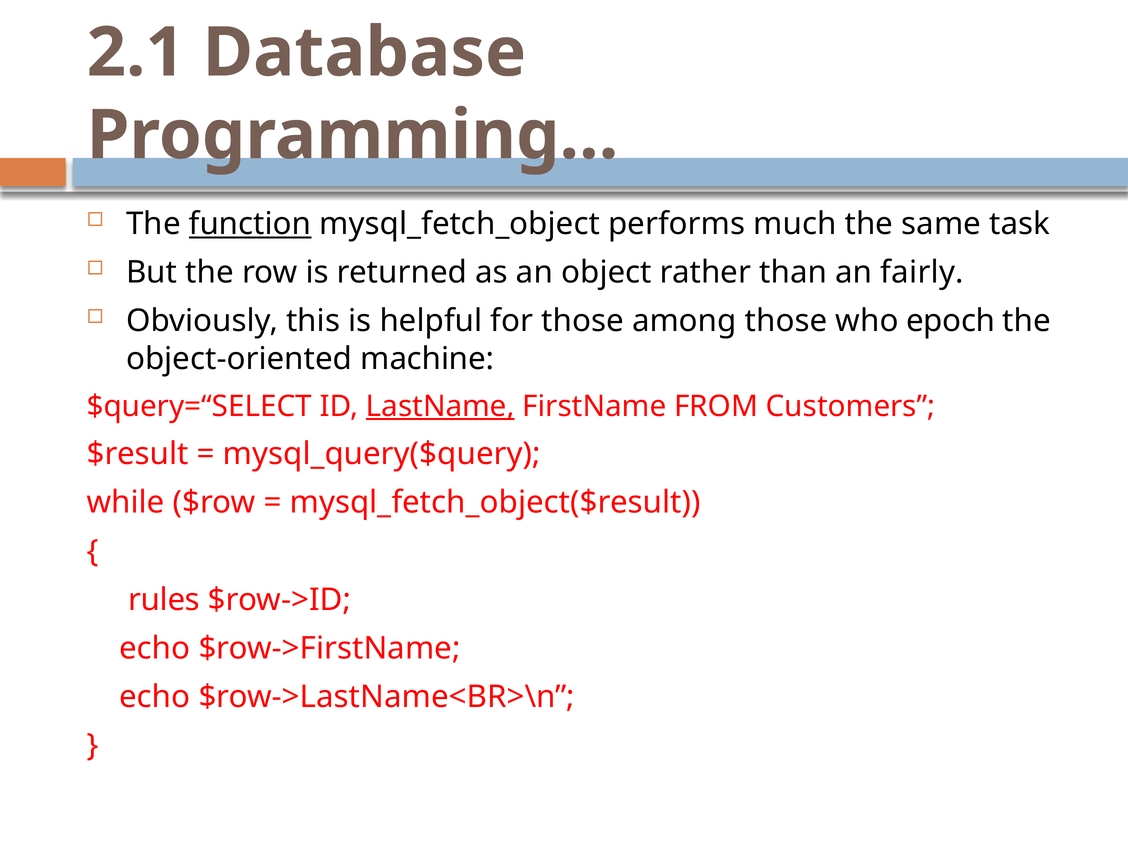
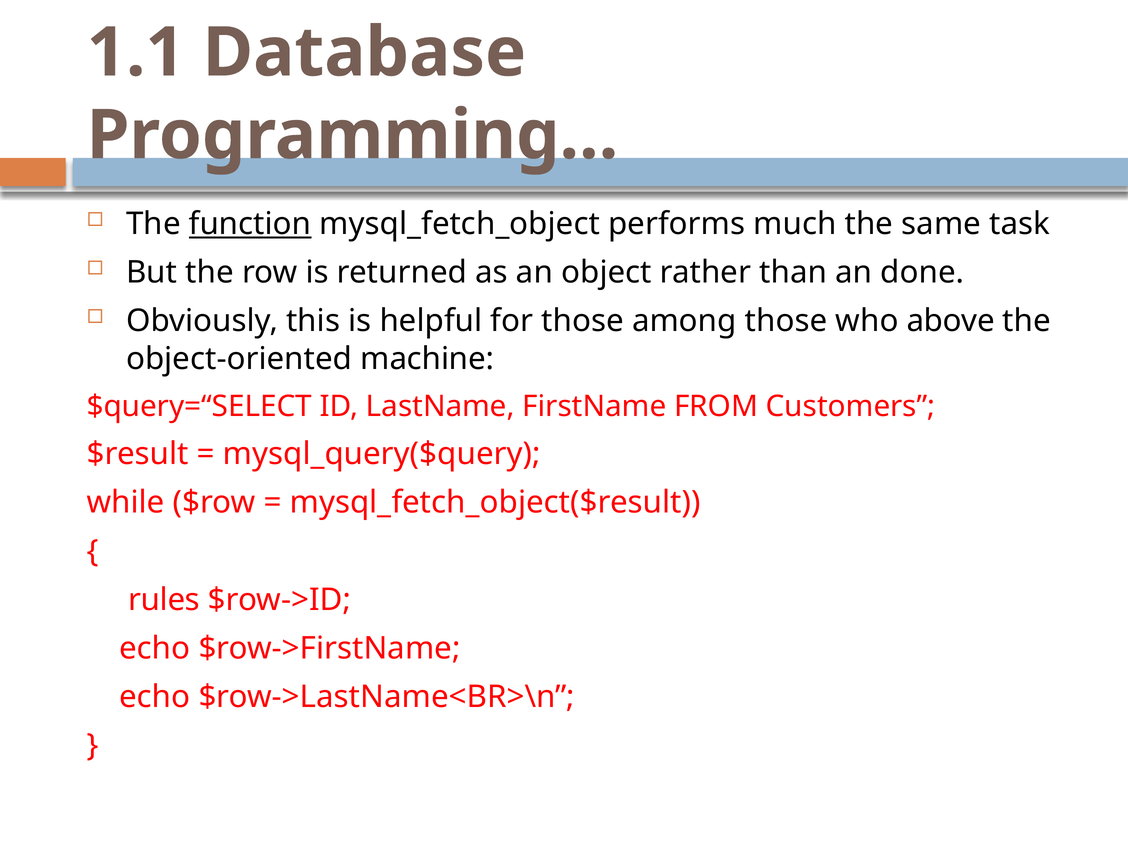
2.1: 2.1 -> 1.1
fairly: fairly -> done
epoch: epoch -> above
LastName underline: present -> none
